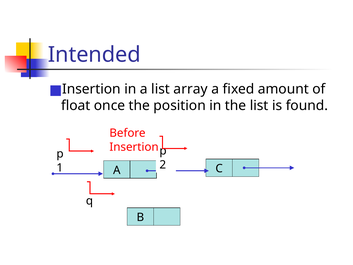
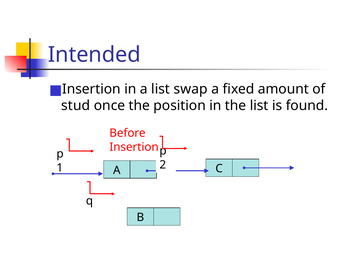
array: array -> swap
float: float -> stud
